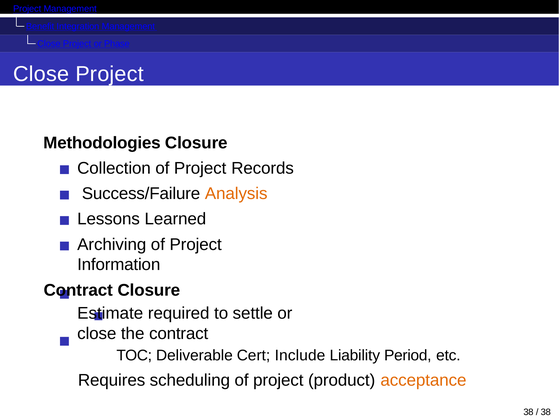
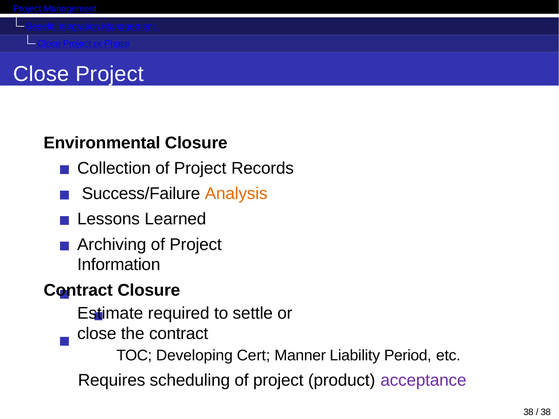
Methodologies: Methodologies -> Environmental
Deliverable: Deliverable -> Developing
Include: Include -> Manner
acceptance colour: orange -> purple
